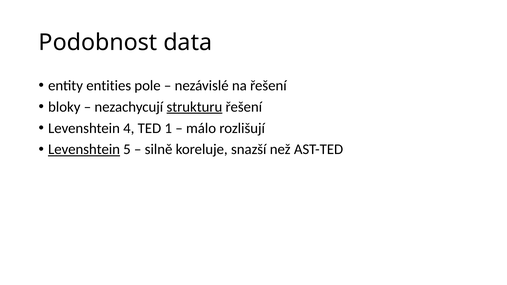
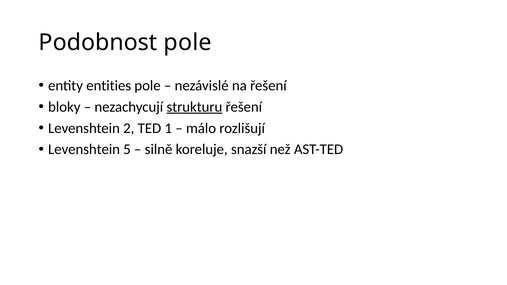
Podobnost data: data -> pole
4: 4 -> 2
Levenshtein at (84, 149) underline: present -> none
